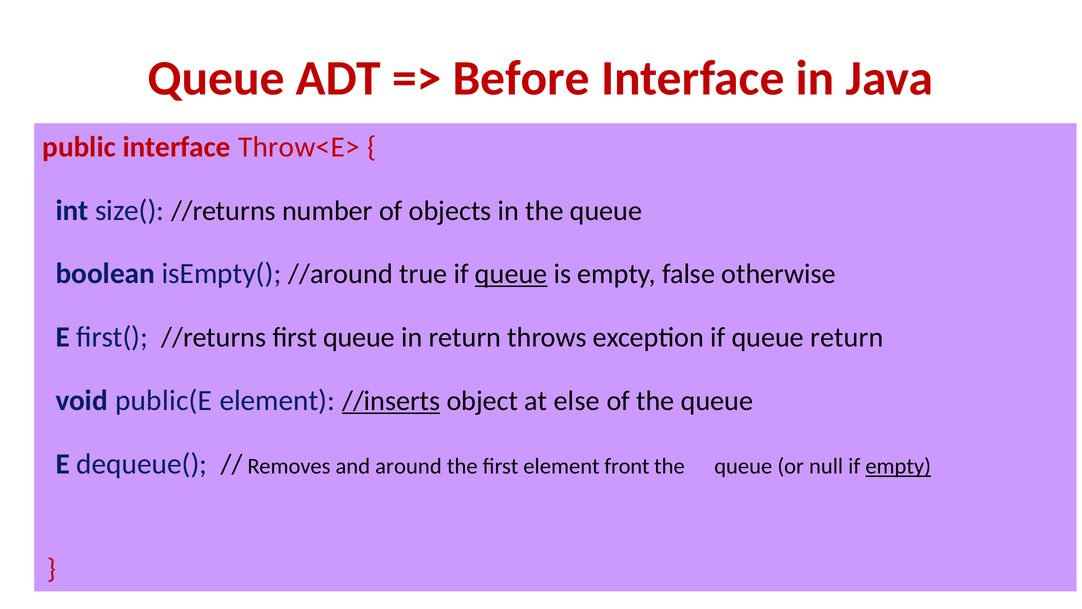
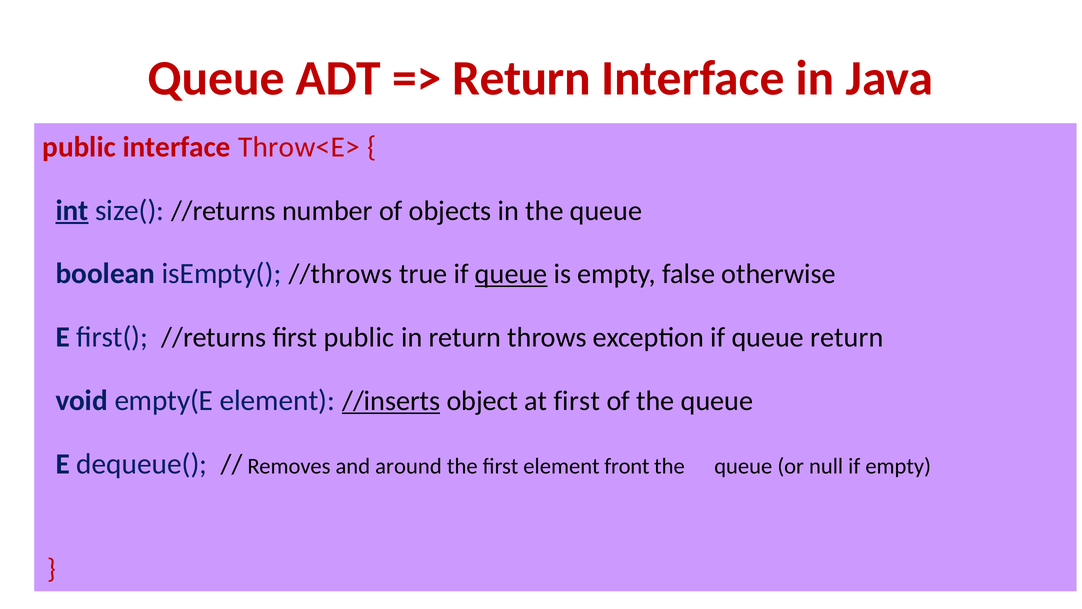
Before at (521, 79): Before -> Return
int underline: none -> present
//around: //around -> //throws
first queue: queue -> public
public(E: public(E -> empty(E
at else: else -> first
empty at (898, 466) underline: present -> none
